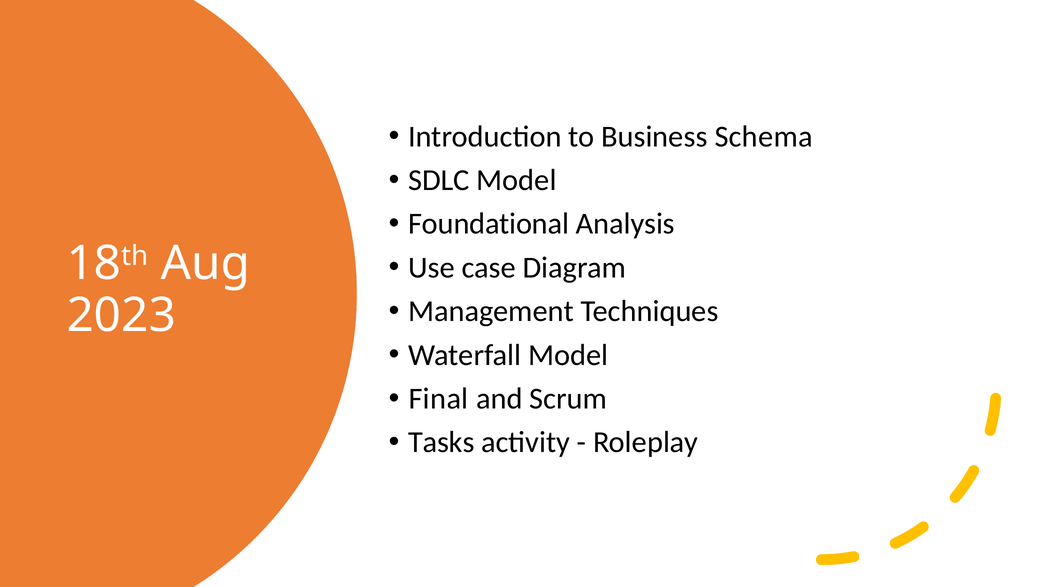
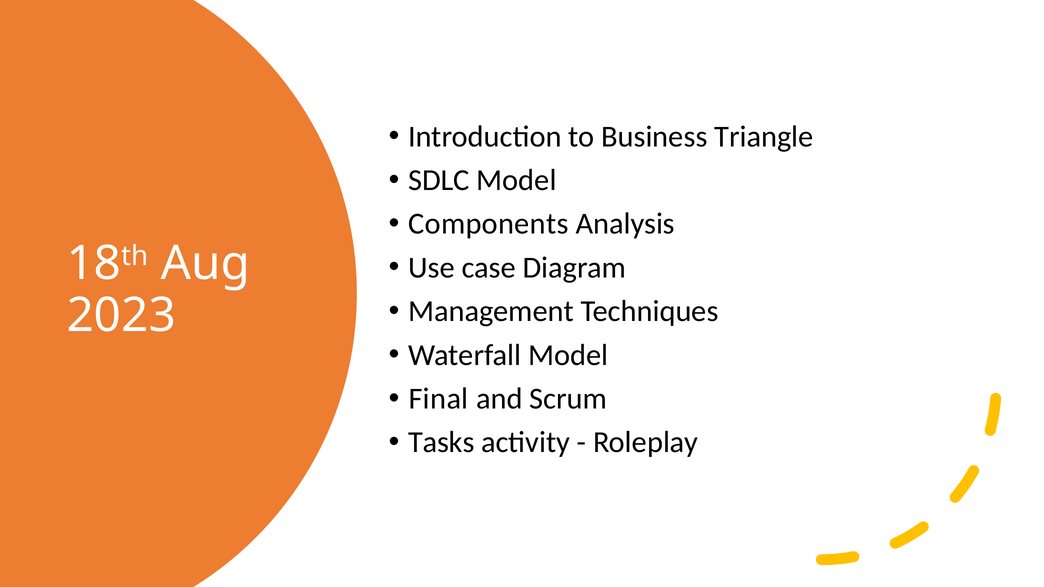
Schema: Schema -> Triangle
Foundational: Foundational -> Components
